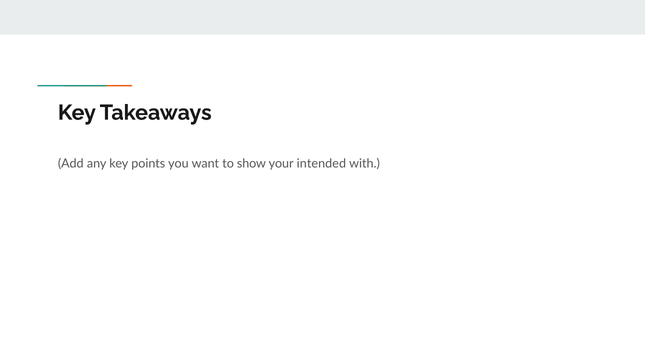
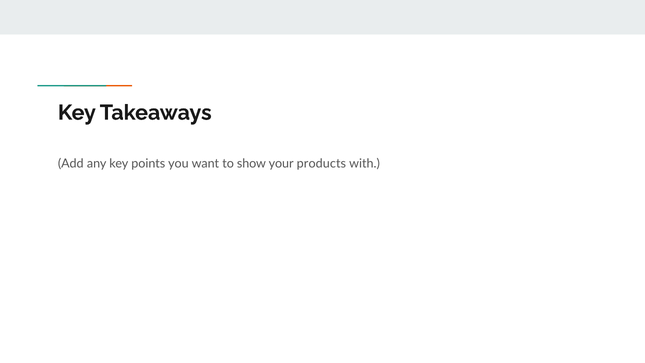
intended: intended -> products
